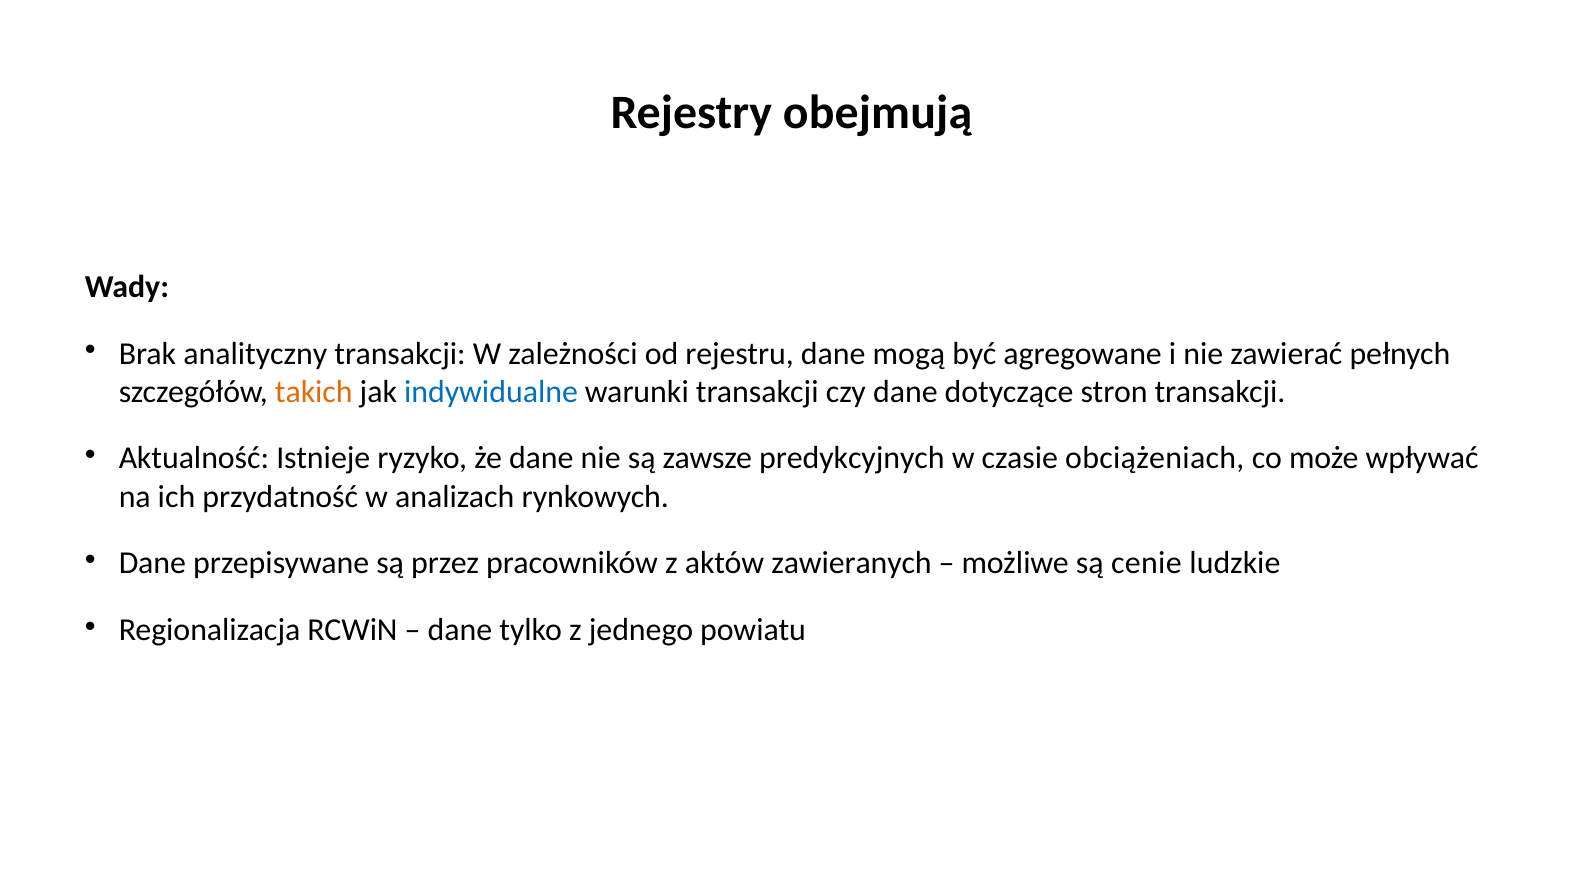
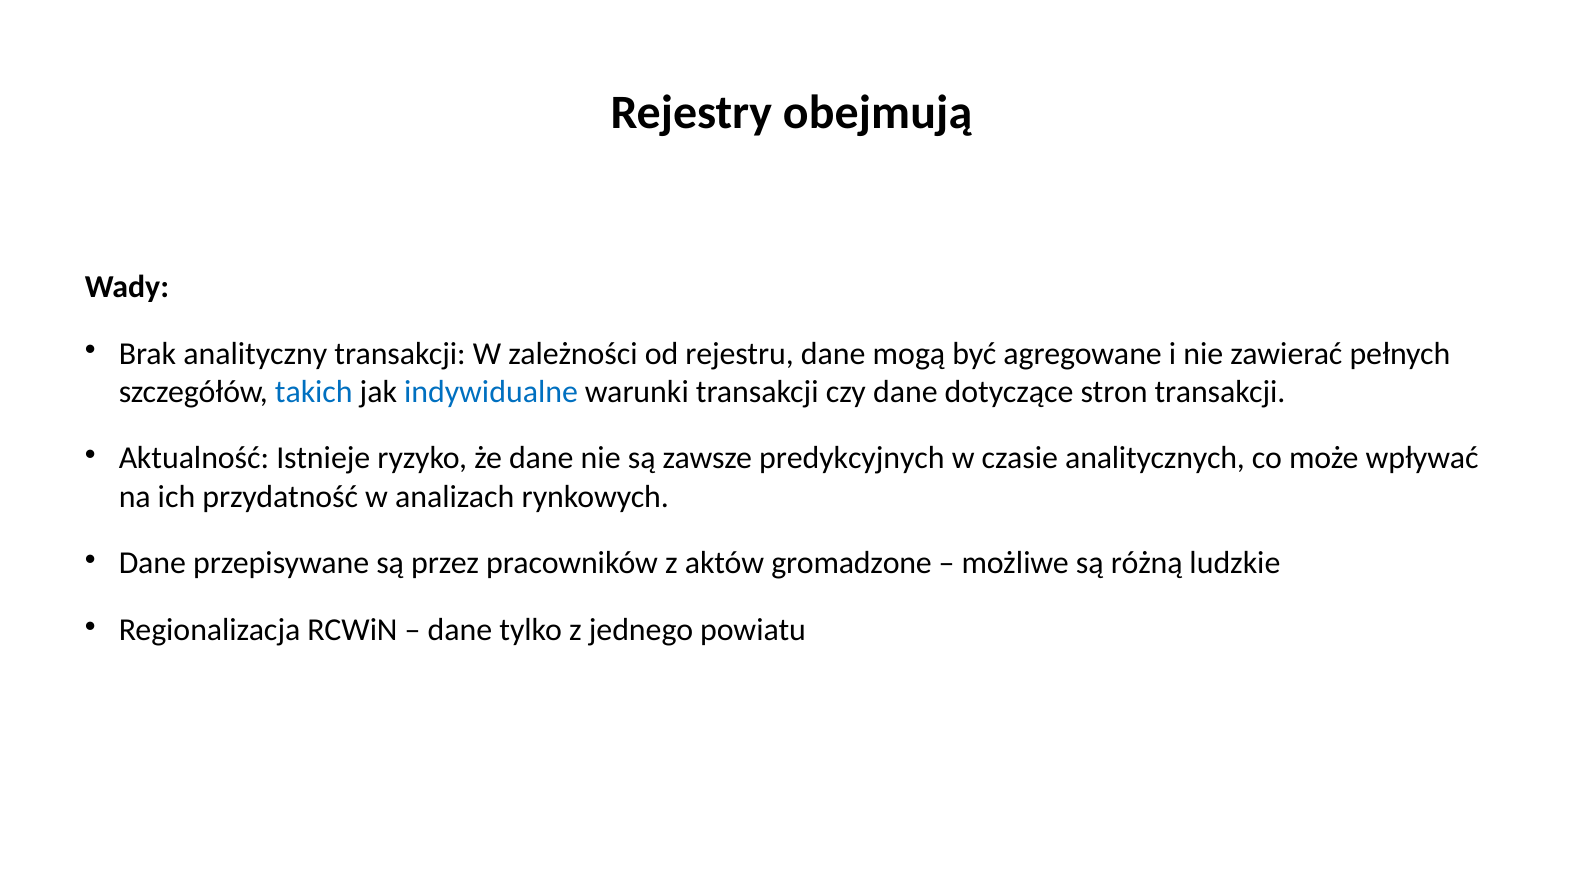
takich colour: orange -> blue
obciążeniach: obciążeniach -> analitycznych
zawieranych: zawieranych -> gromadzone
cenie: cenie -> różną
